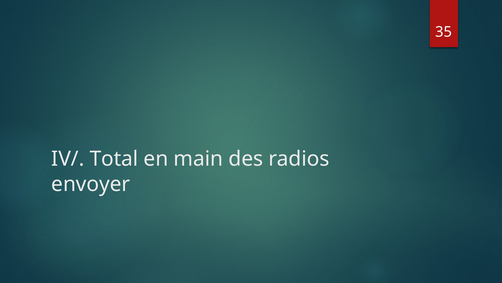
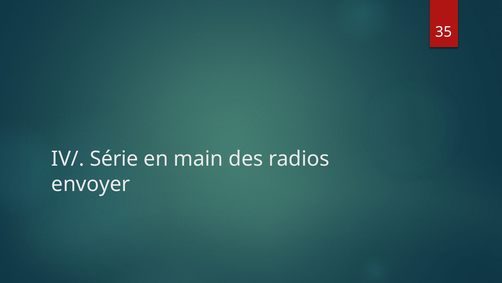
Total: Total -> Série
